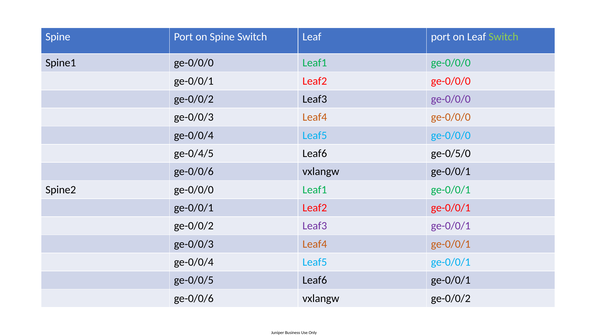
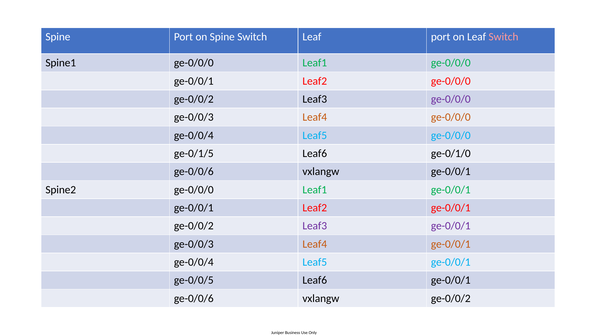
Switch at (503, 37) colour: light green -> pink
ge-0/4/5: ge-0/4/5 -> ge-0/1/5
ge-0/5/0: ge-0/5/0 -> ge-0/1/0
